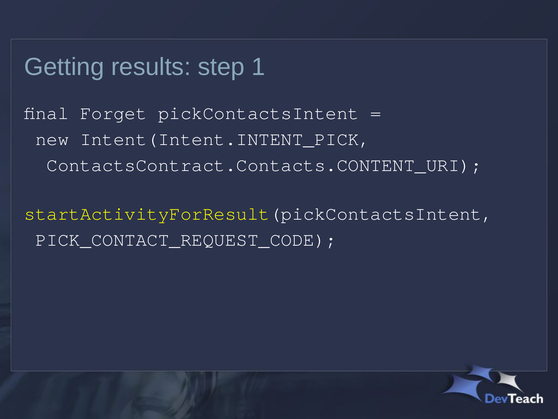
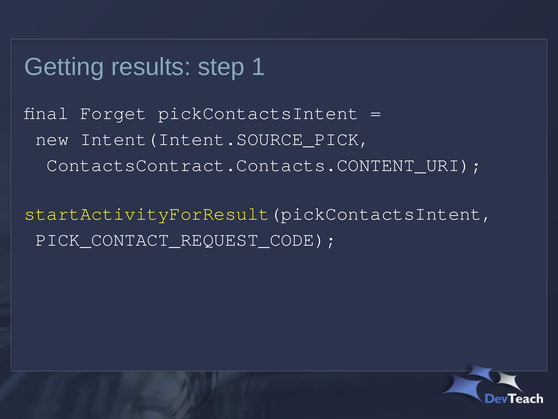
Intent(Intent.INTENT_PICK: Intent(Intent.INTENT_PICK -> Intent(Intent.SOURCE_PICK
